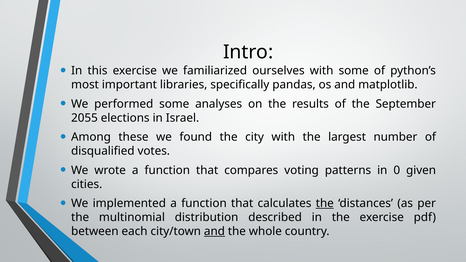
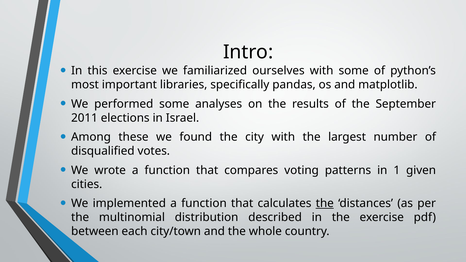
2055: 2055 -> 2011
0: 0 -> 1
and at (214, 232) underline: present -> none
